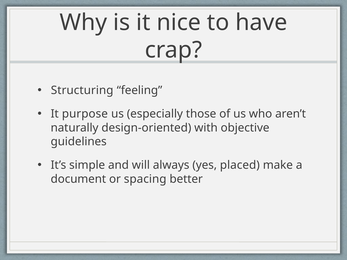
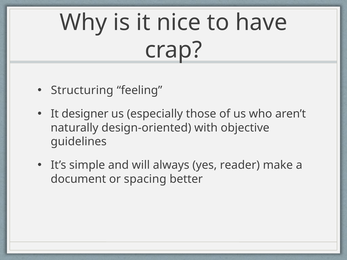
purpose: purpose -> designer
placed: placed -> reader
